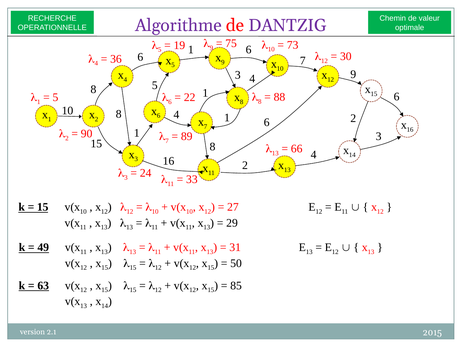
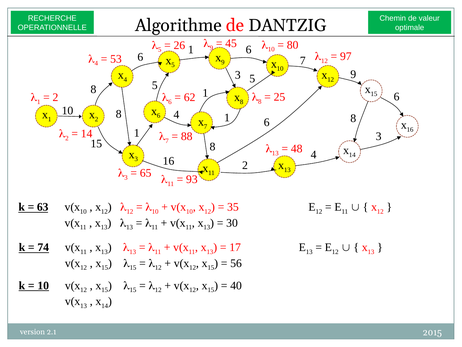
Algorithme colour: purple -> black
DANTZIG colour: purple -> black
75: 75 -> 45
73: 73 -> 80
19: 19 -> 26
30: 30 -> 97
36: 36 -> 53
3 4: 4 -> 5
5 at (55, 97): 5 -> 2
22: 22 -> 62
88: 88 -> 25
6 2: 2 -> 8
90 at (87, 134): 90 -> 14
89: 89 -> 88
66: 66 -> 48
24: 24 -> 65
33: 33 -> 93
15 at (43, 207): 15 -> 63
27: 27 -> 35
29: 29 -> 30
49: 49 -> 74
31: 31 -> 17
50: 50 -> 56
63 at (43, 285): 63 -> 10
85: 85 -> 40
